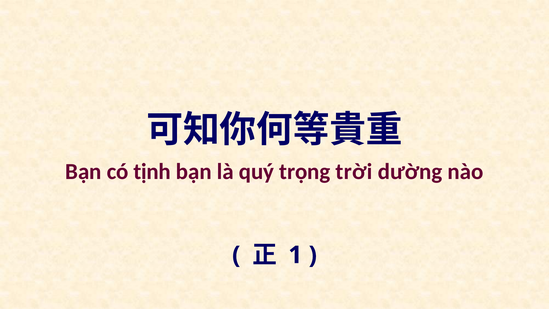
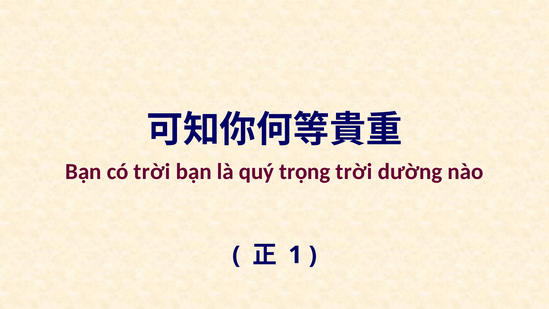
có tịnh: tịnh -> trời
